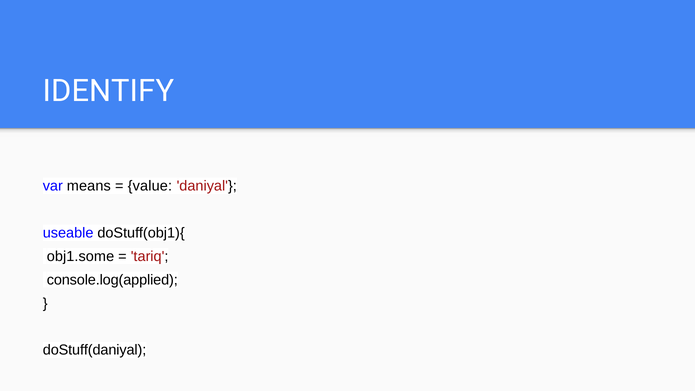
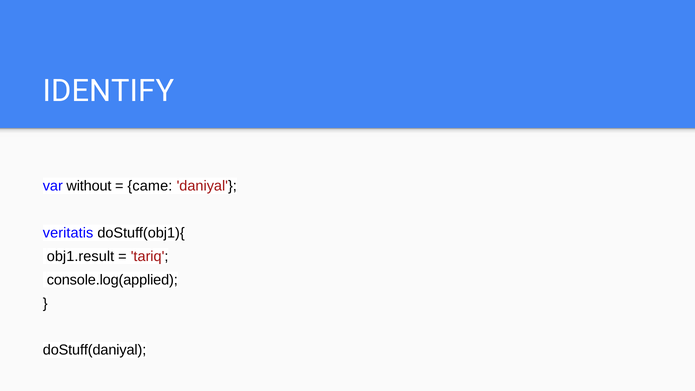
means: means -> without
value: value -> came
useable: useable -> veritatis
obj1.some: obj1.some -> obj1.result
